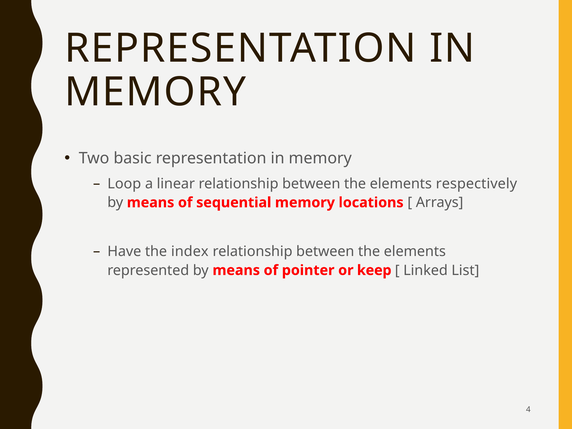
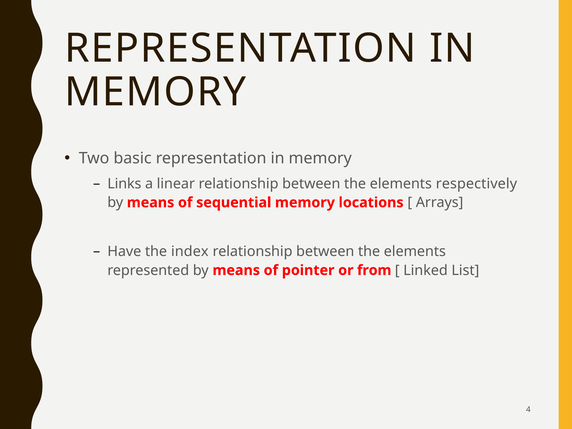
Loop: Loop -> Links
keep: keep -> from
